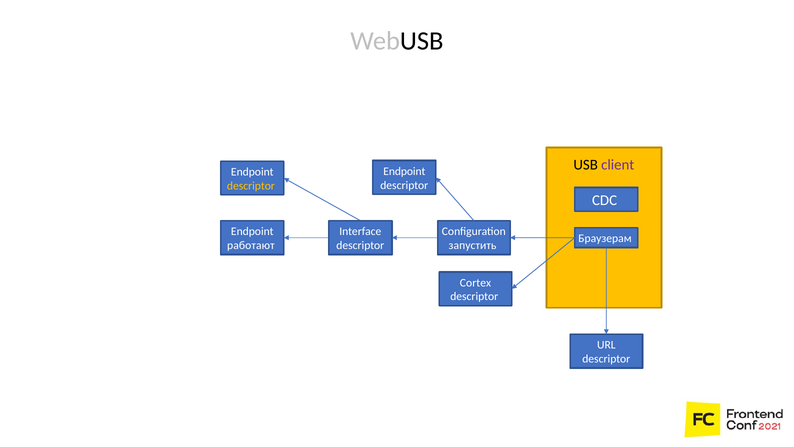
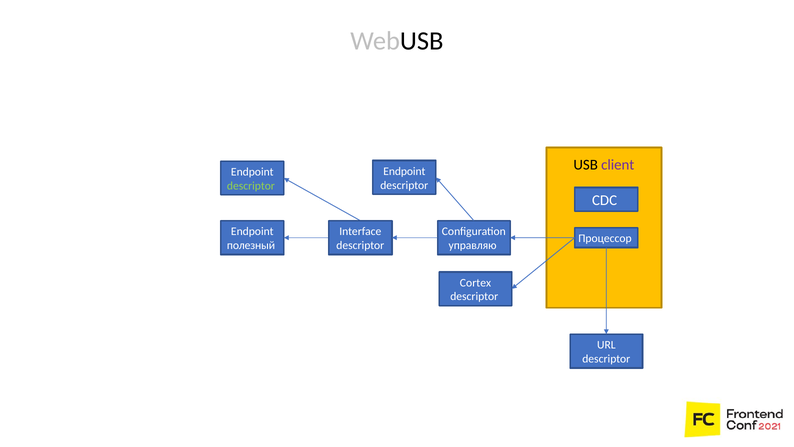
descriptor at (251, 186) colour: yellow -> light green
Браузерам: Браузерам -> Процессор
работают: работают -> полезный
запустить: запустить -> управляю
